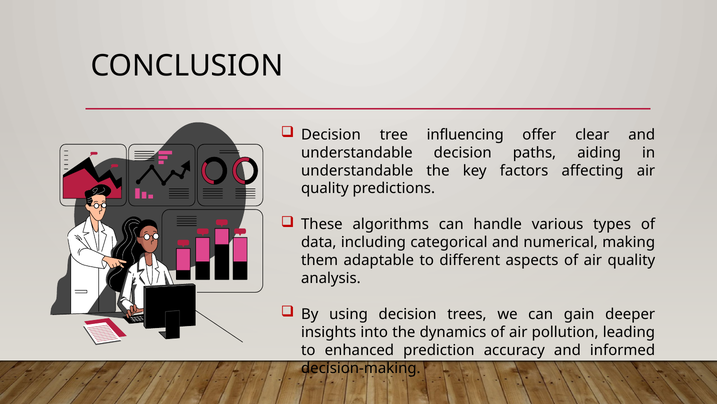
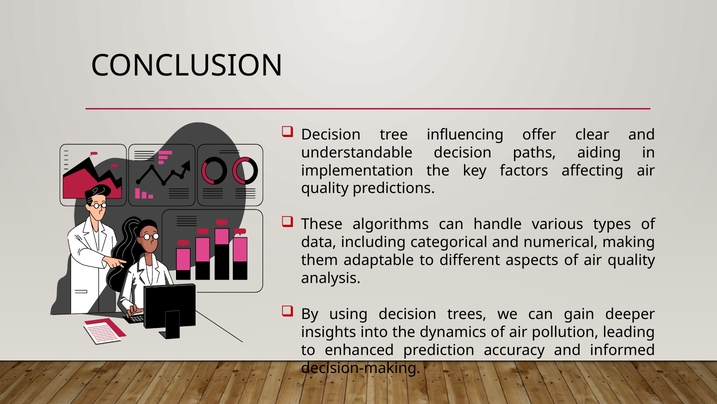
understandable at (357, 170): understandable -> implementation
